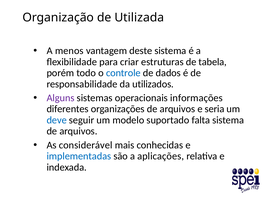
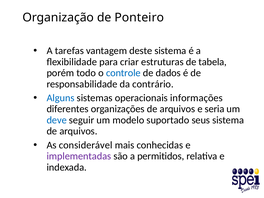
Utilizada: Utilizada -> Ponteiro
menos: menos -> tarefas
utilizados: utilizados -> contrário
Alguns colour: purple -> blue
falta: falta -> seus
implementadas colour: blue -> purple
aplicações: aplicações -> permitidos
